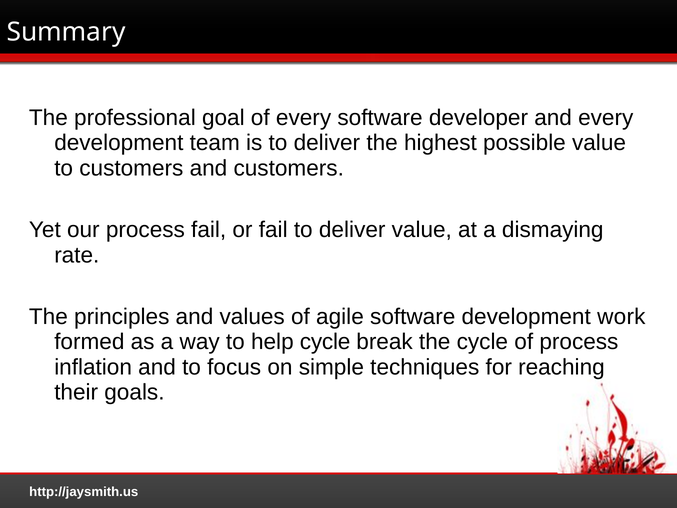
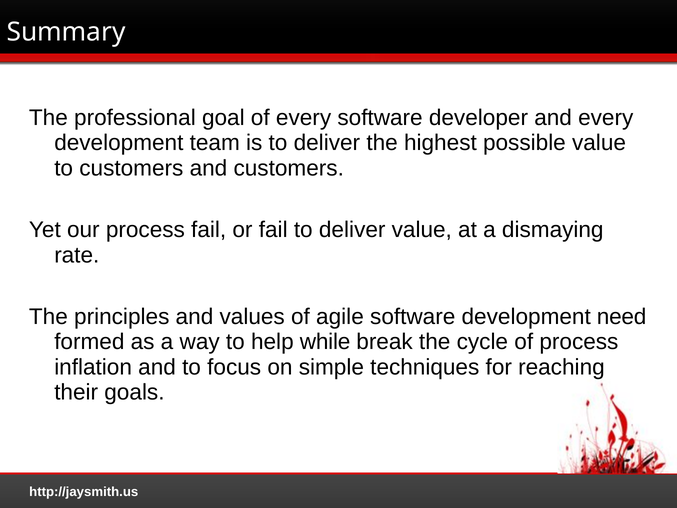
work: work -> need
help cycle: cycle -> while
